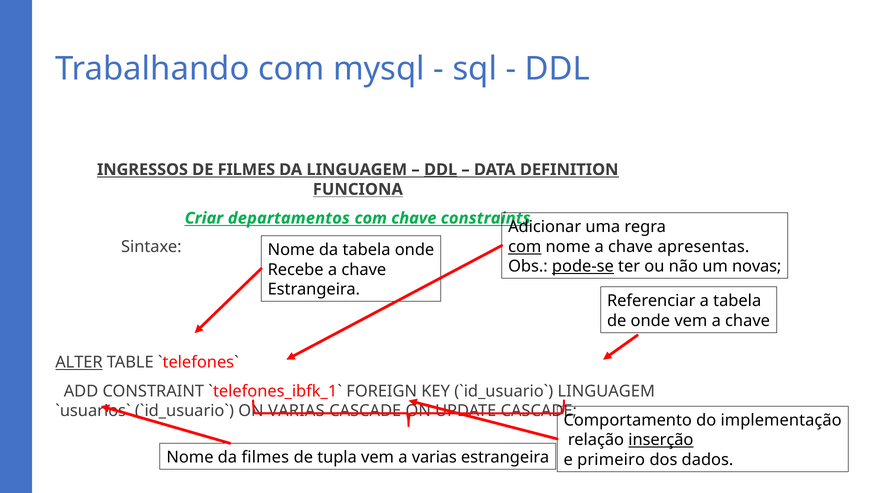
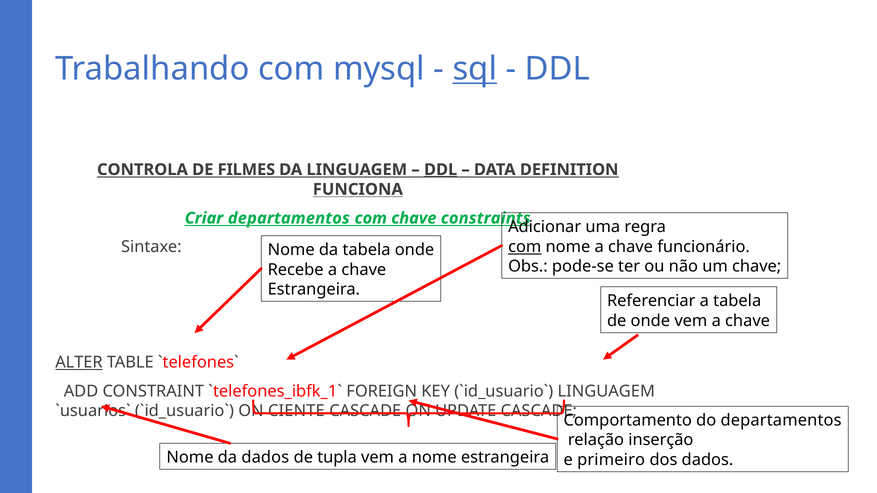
sql underline: none -> present
INGRESSOS: INGRESSOS -> CONTROLA
apresentas: apresentas -> funcionário
pode-se underline: present -> none
um novas: novas -> chave
ON VARIAS: VARIAS -> CIENTE
do implementação: implementação -> departamentos
inserção underline: present -> none
da filmes: filmes -> dados
a varias: varias -> nome
